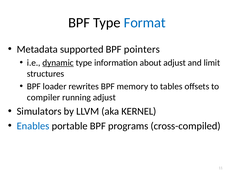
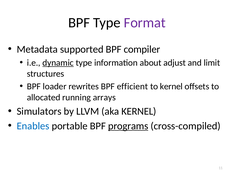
Format colour: blue -> purple
pointers: pointers -> compiler
memory: memory -> efficient
to tables: tables -> kernel
compiler: compiler -> allocated
running adjust: adjust -> arrays
programs underline: none -> present
